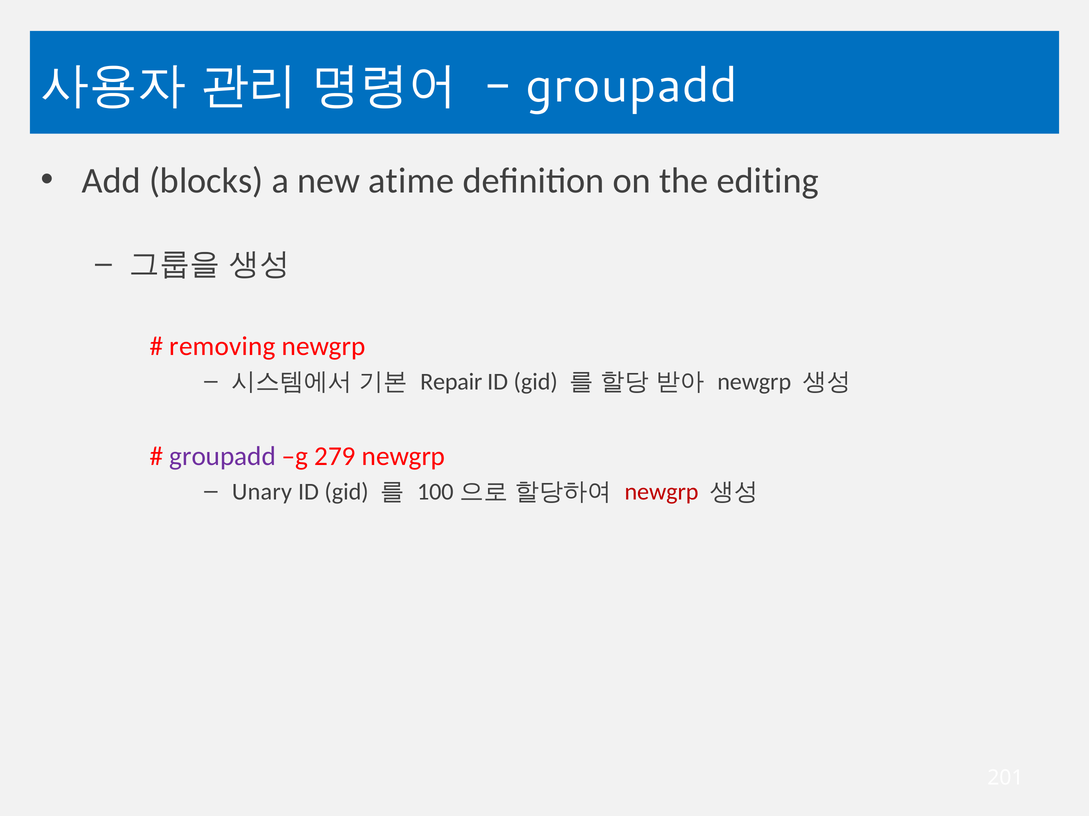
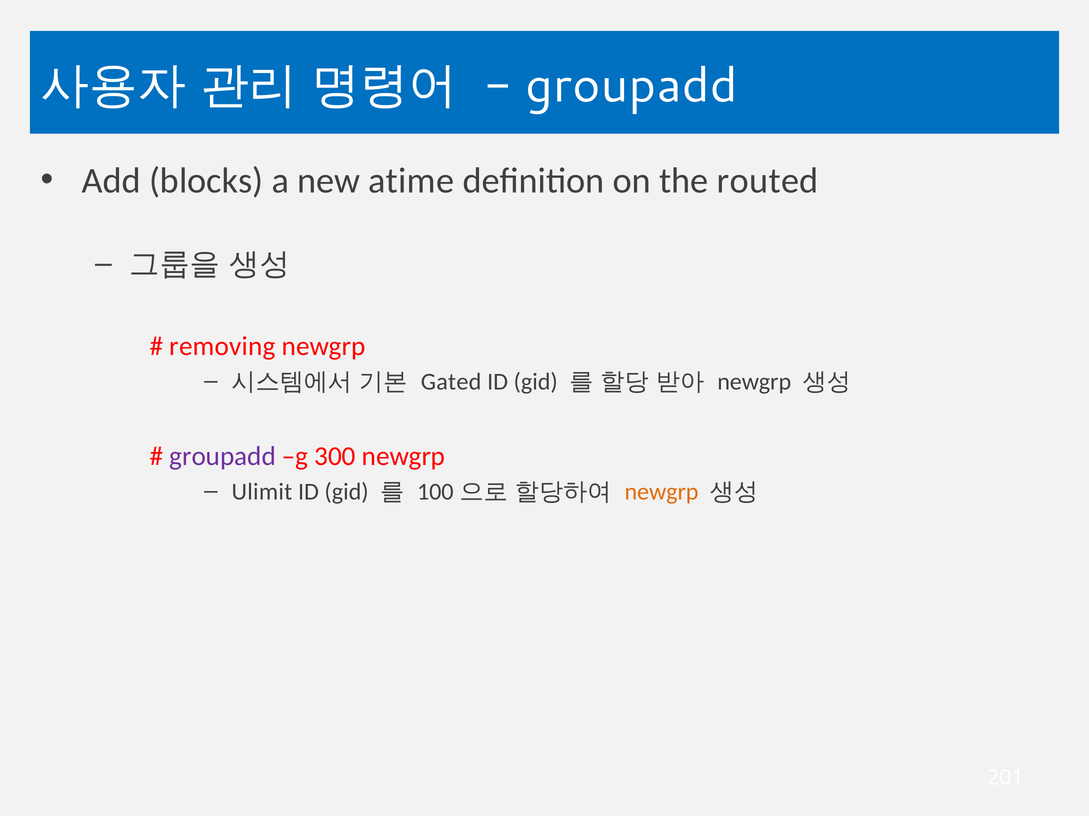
editing: editing -> routed
Repair: Repair -> Gated
279: 279 -> 300
Unary: Unary -> Ulimit
newgrp at (662, 492) colour: red -> orange
